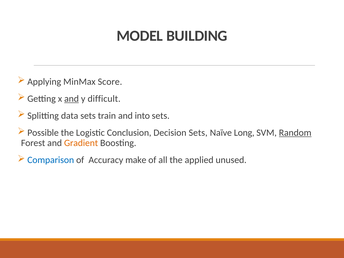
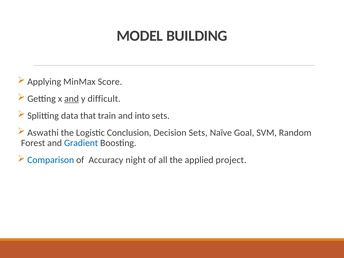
data sets: sets -> that
Possible: Possible -> Aswathi
Long: Long -> Goal
Random underline: present -> none
Gradient colour: orange -> blue
make: make -> night
unused: unused -> project
